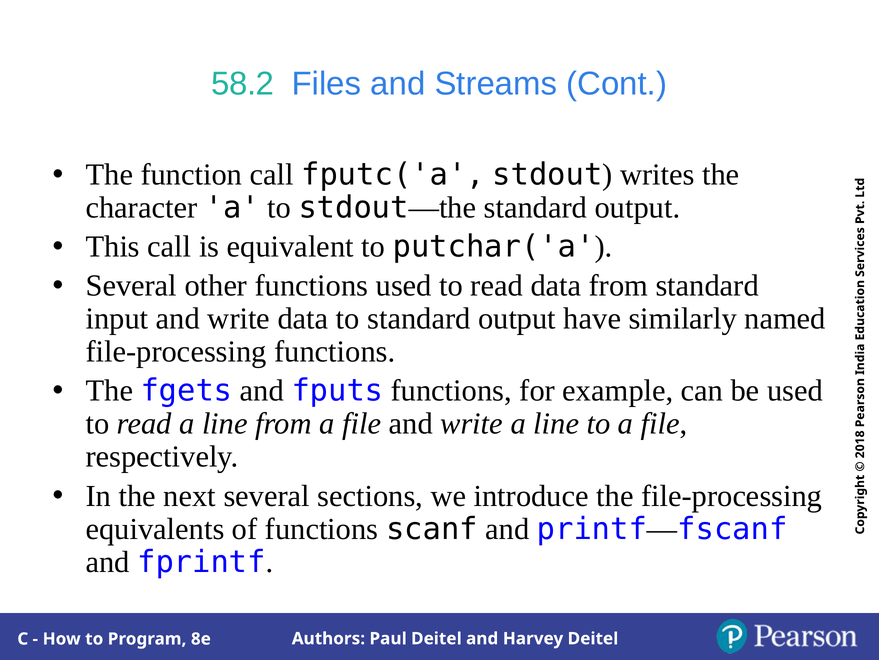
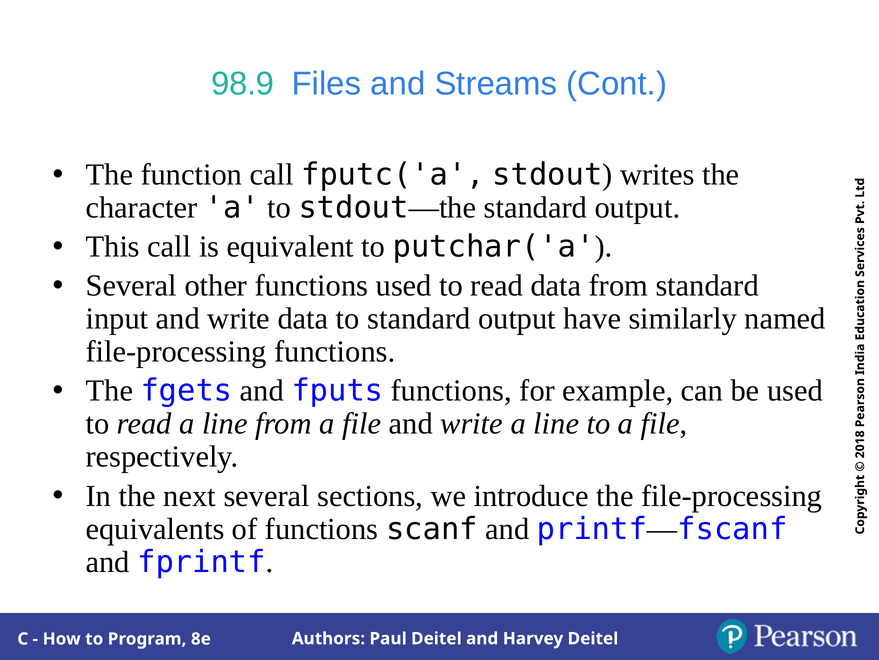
58.2: 58.2 -> 98.9
